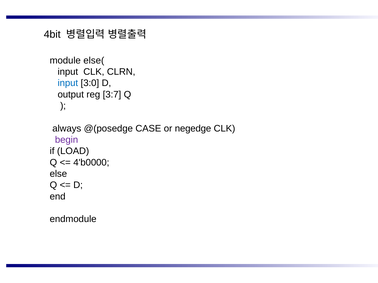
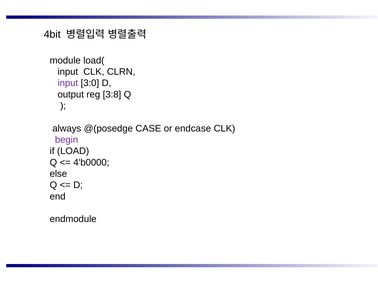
else(: else( -> load(
input at (68, 83) colour: blue -> purple
3:7: 3:7 -> 3:8
negedge: negedge -> endcase
